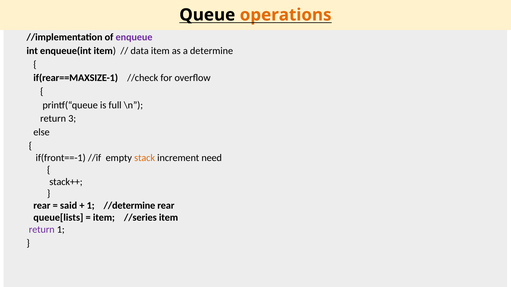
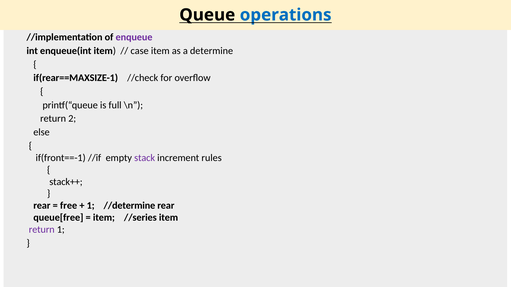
operations colour: orange -> blue
data: data -> case
3: 3 -> 2
stack colour: orange -> purple
need: need -> rules
said: said -> free
queue[lists: queue[lists -> queue[free
